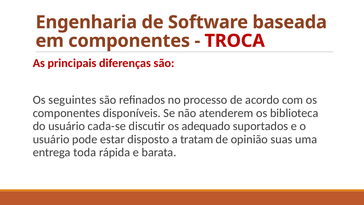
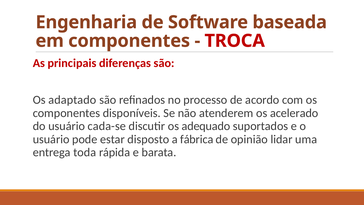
seguintes: seguintes -> adaptado
biblioteca: biblioteca -> acelerado
tratam: tratam -> fábrica
suas: suas -> lidar
